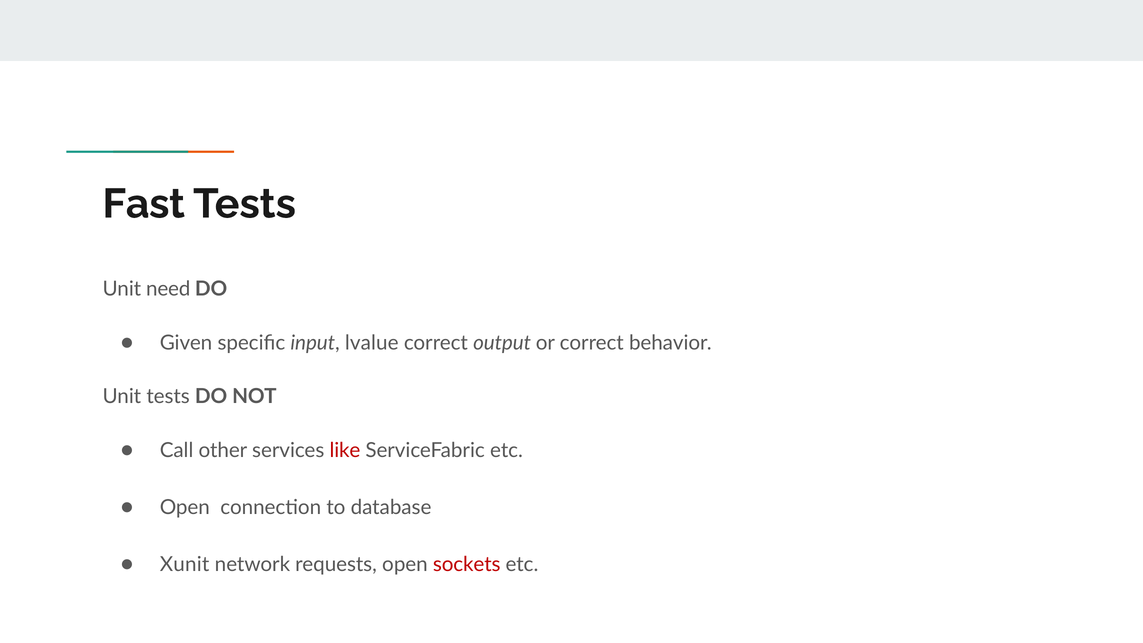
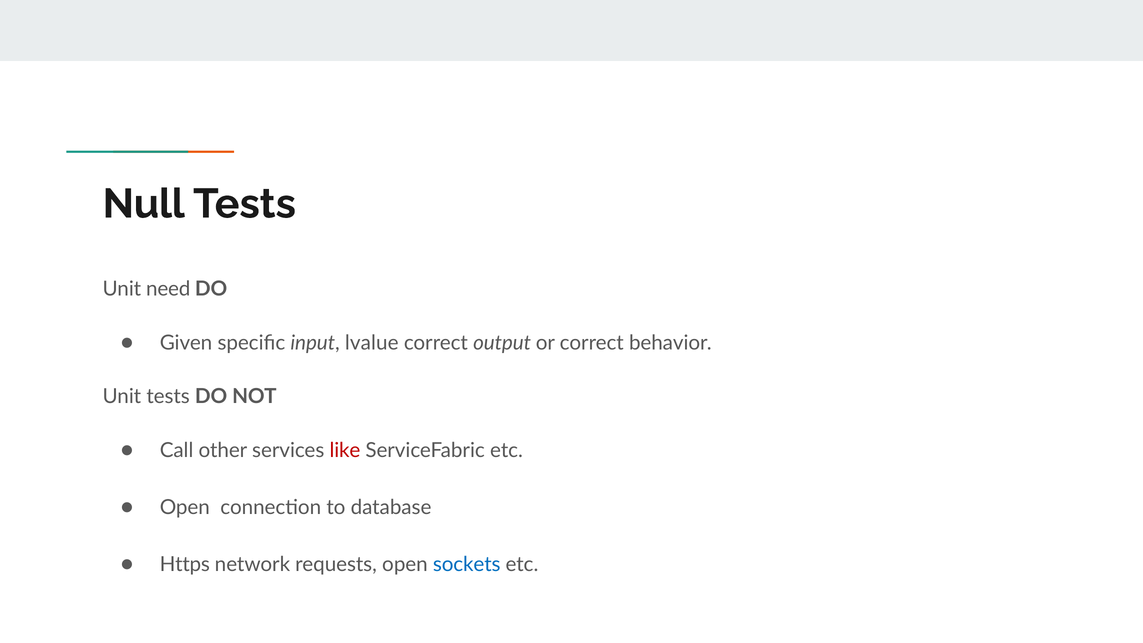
Fast: Fast -> Null
Xunit: Xunit -> Https
sockets colour: red -> blue
